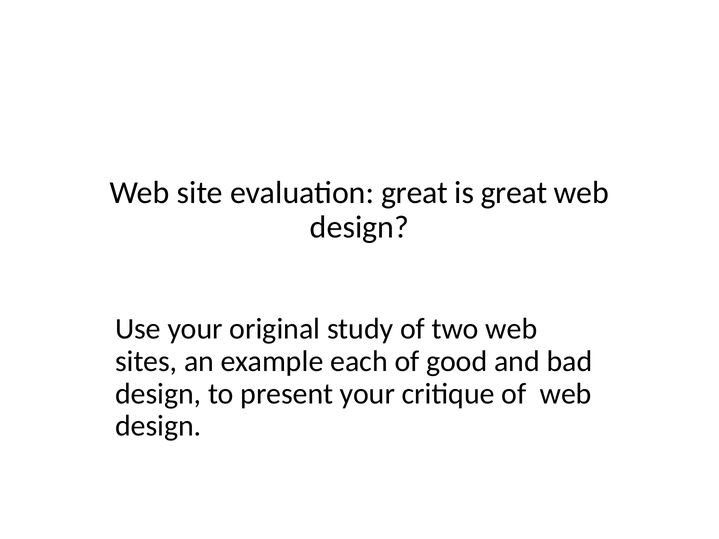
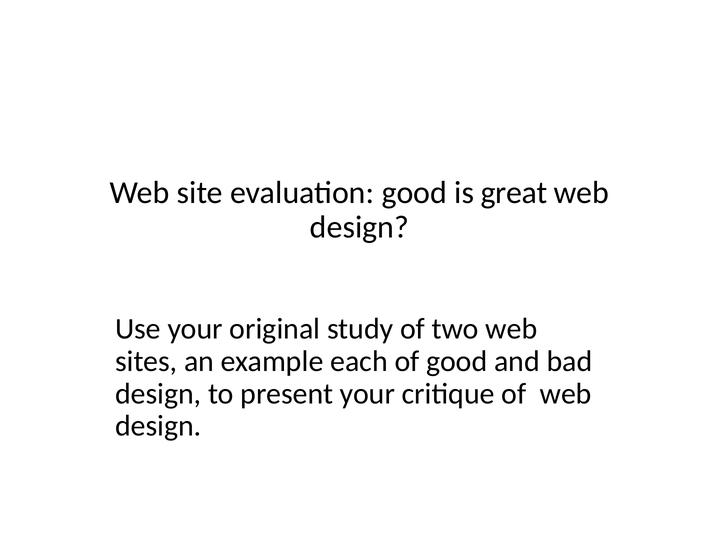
evaluation great: great -> good
